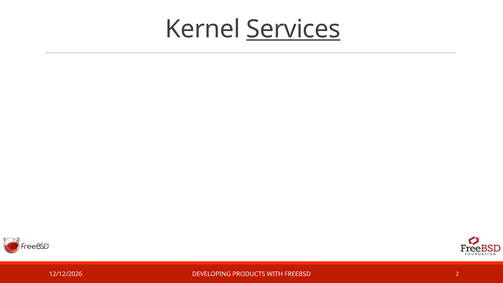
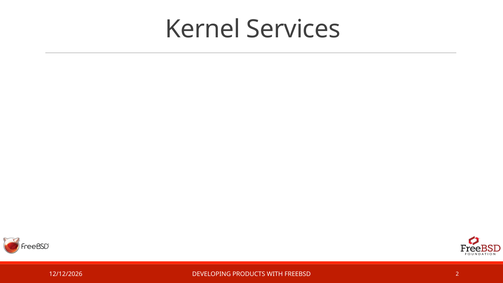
Services underline: present -> none
